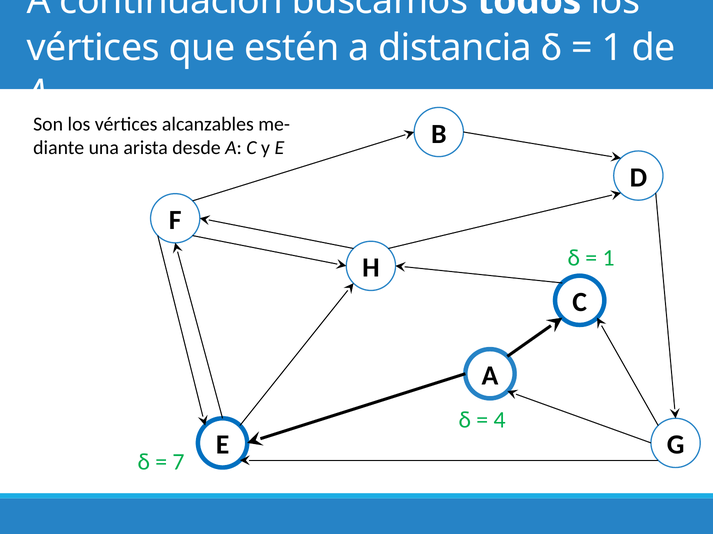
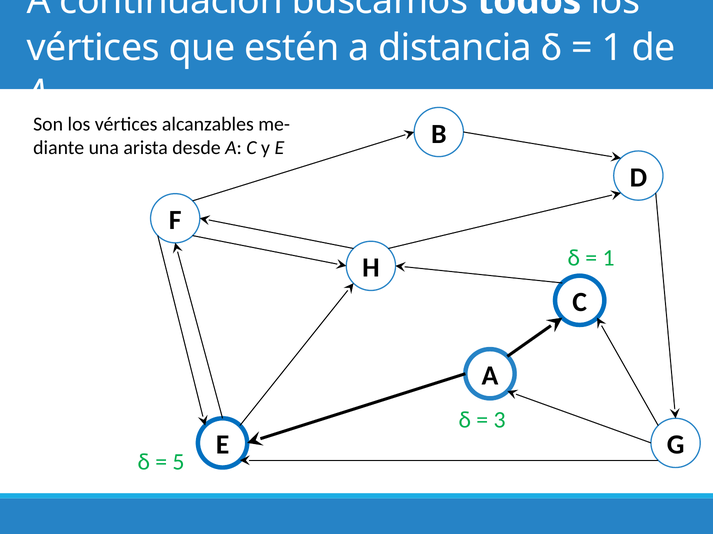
4: 4 -> 3
7: 7 -> 5
